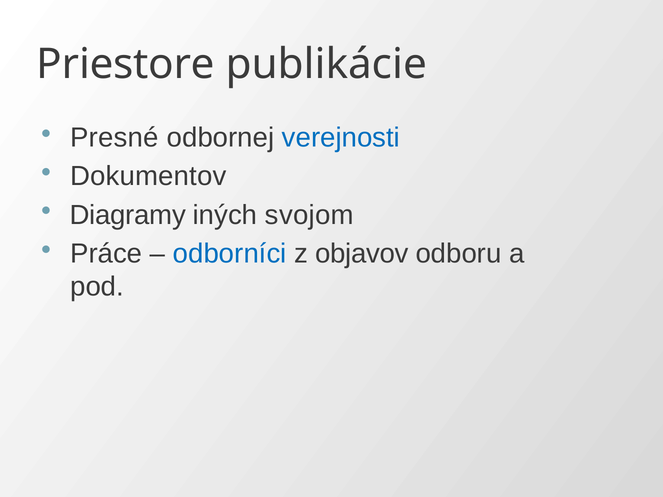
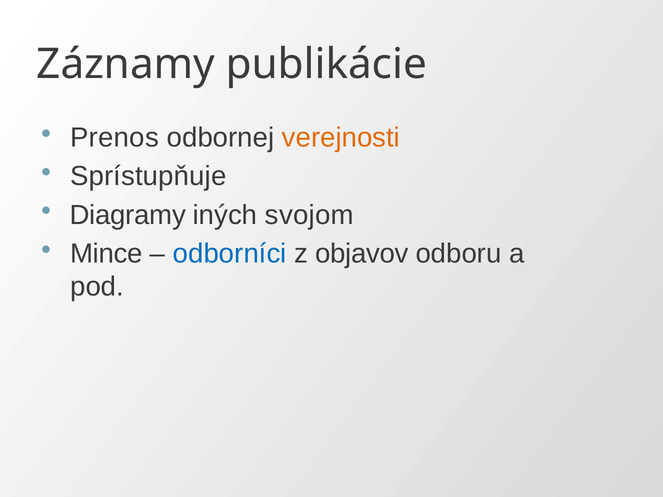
Priestore: Priestore -> Záznamy
Presné: Presné -> Prenos
verejnosti colour: blue -> orange
Dokumentov: Dokumentov -> Sprístupňuje
Práce: Práce -> Mince
